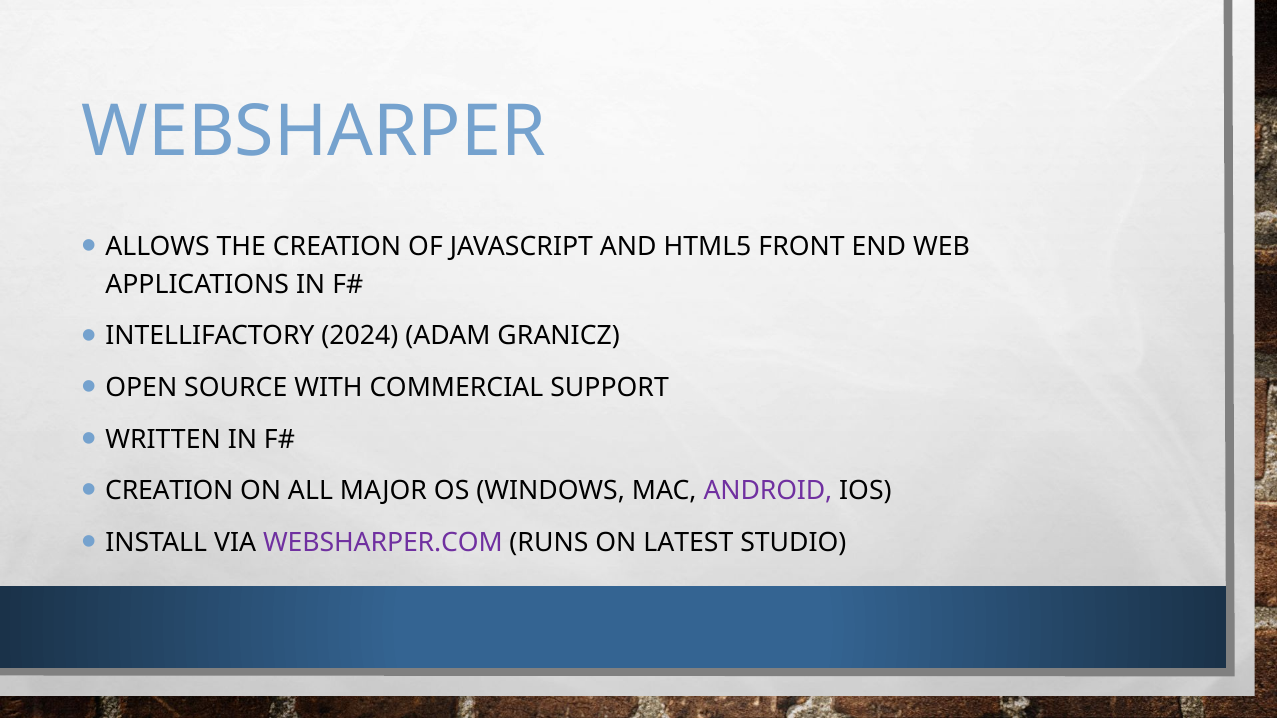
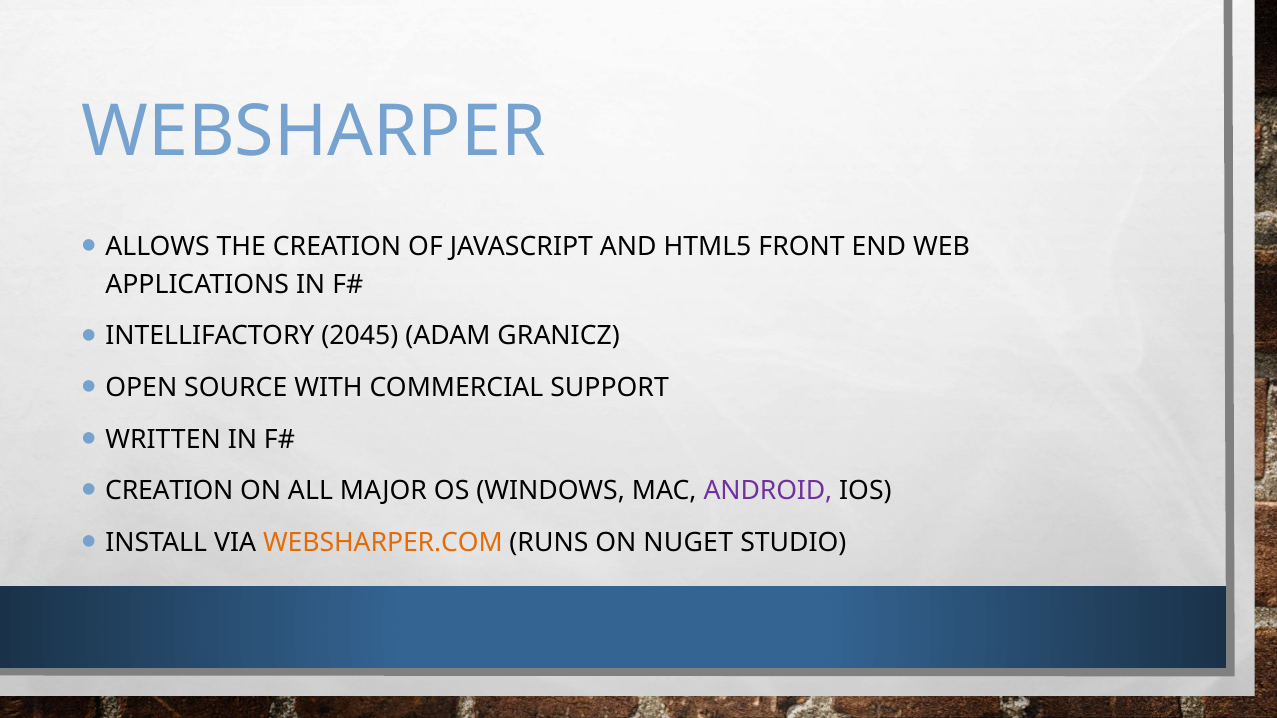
2024: 2024 -> 2045
WEBSHARPER.COM colour: purple -> orange
LATEST: LATEST -> NUGET
